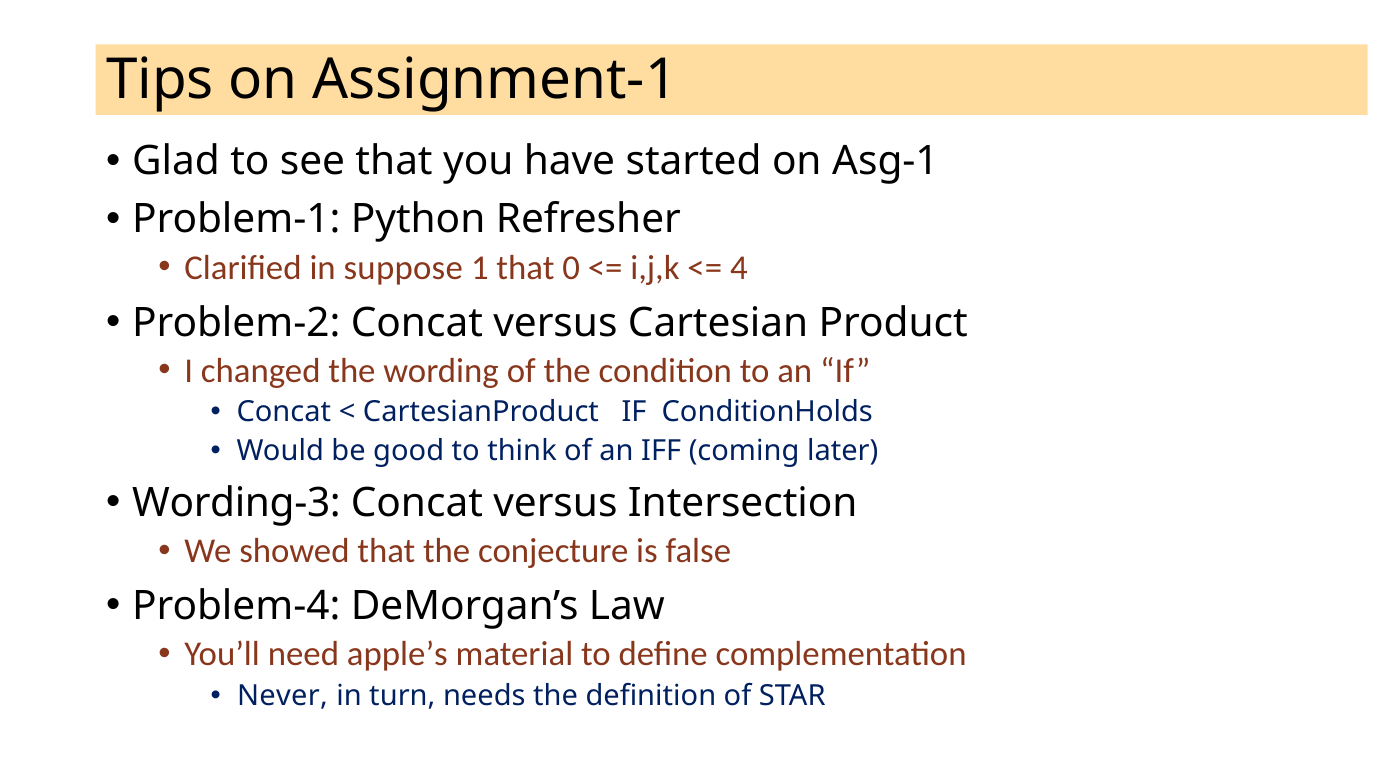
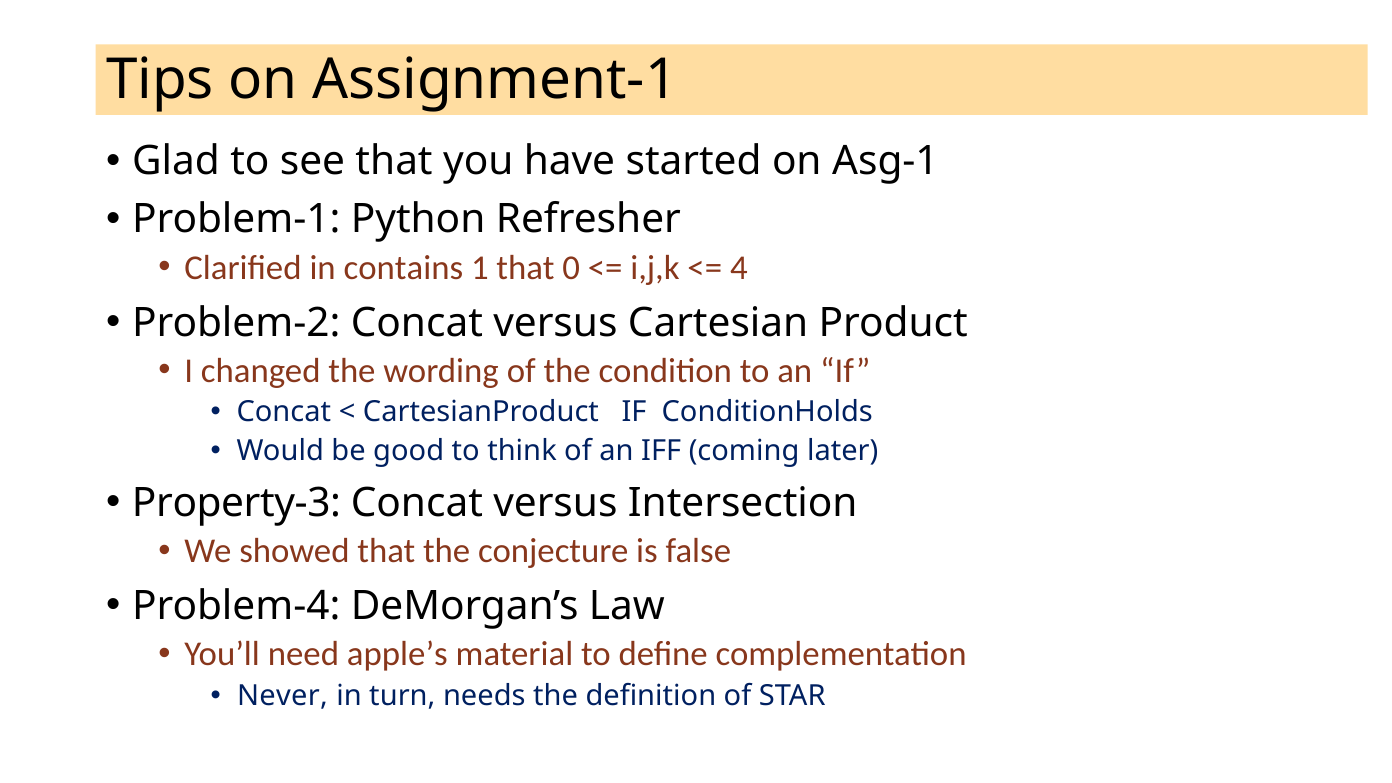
suppose: suppose -> contains
Wording-3: Wording-3 -> Property-3
